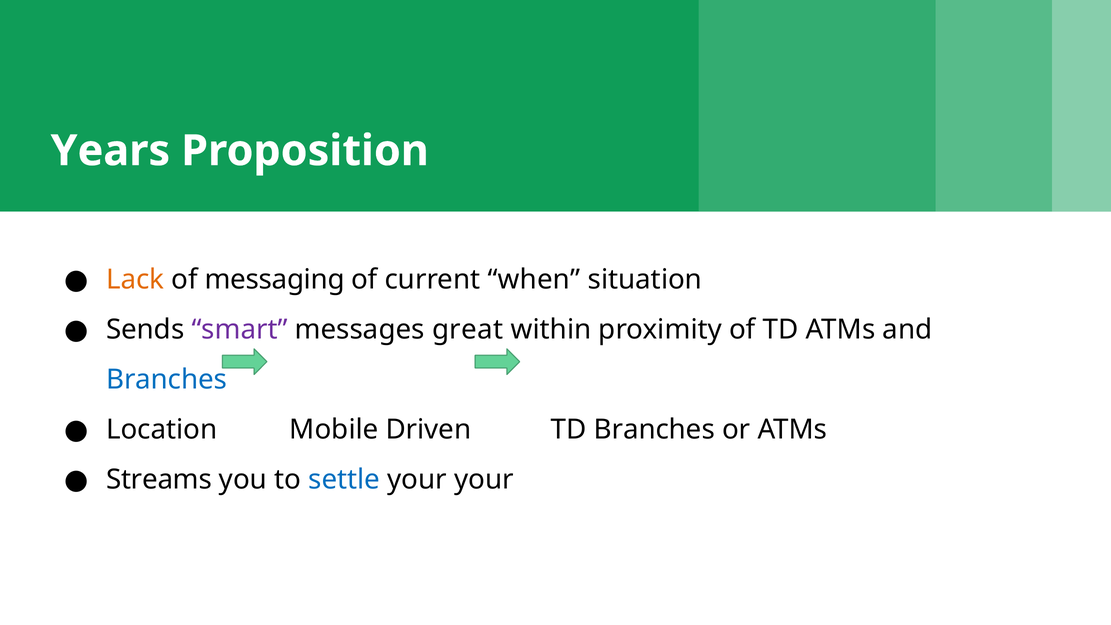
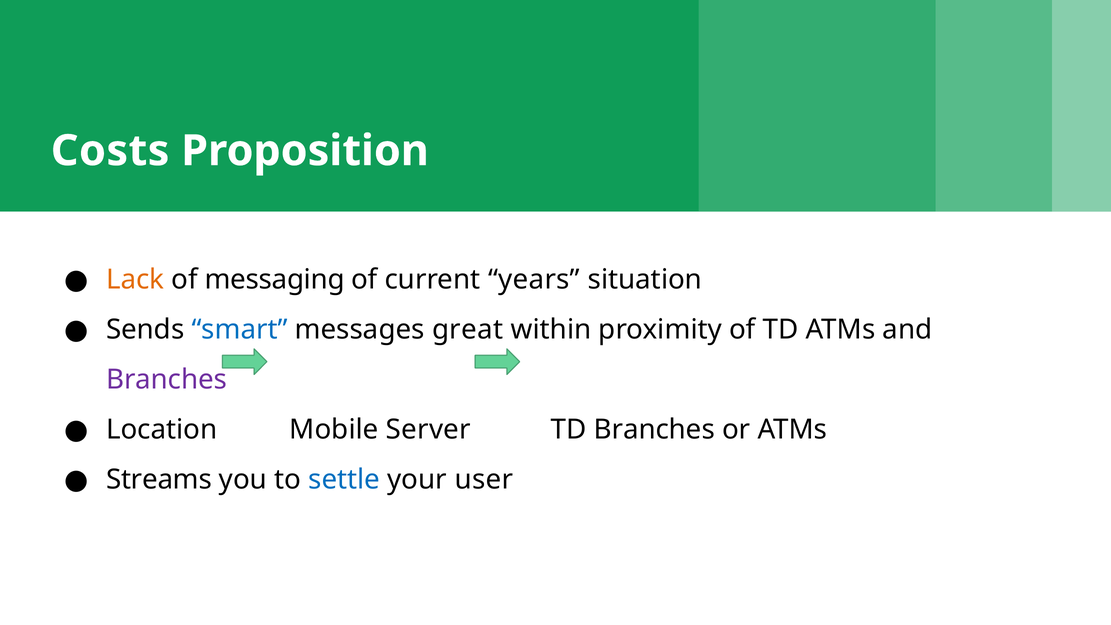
Years: Years -> Costs
when: when -> years
smart colour: purple -> blue
Branches at (167, 380) colour: blue -> purple
Driven: Driven -> Server
your your: your -> user
